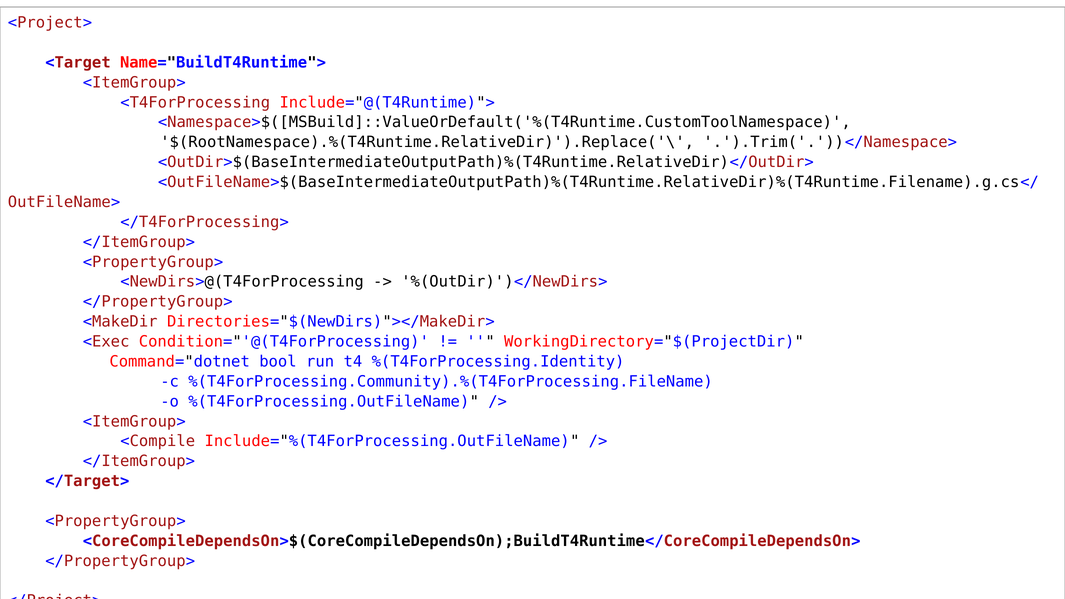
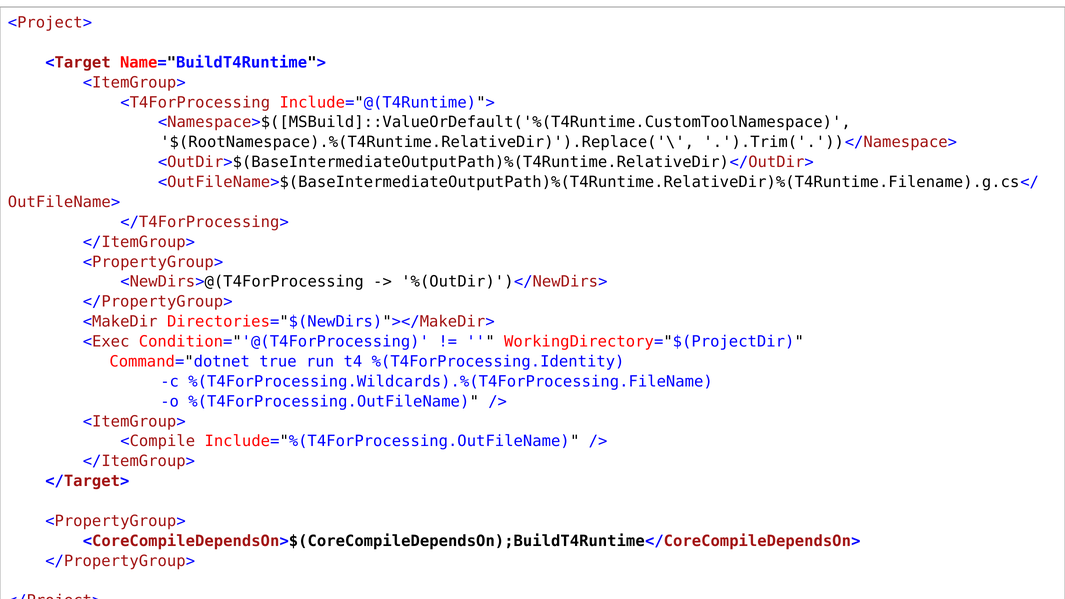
bool: bool -> true
%(T4ForProcessing.Community).%(T4ForProcessing.FileName: %(T4ForProcessing.Community).%(T4ForProcessing.FileName -> %(T4ForProcessing.Wildcards).%(T4ForProcessing.FileName
